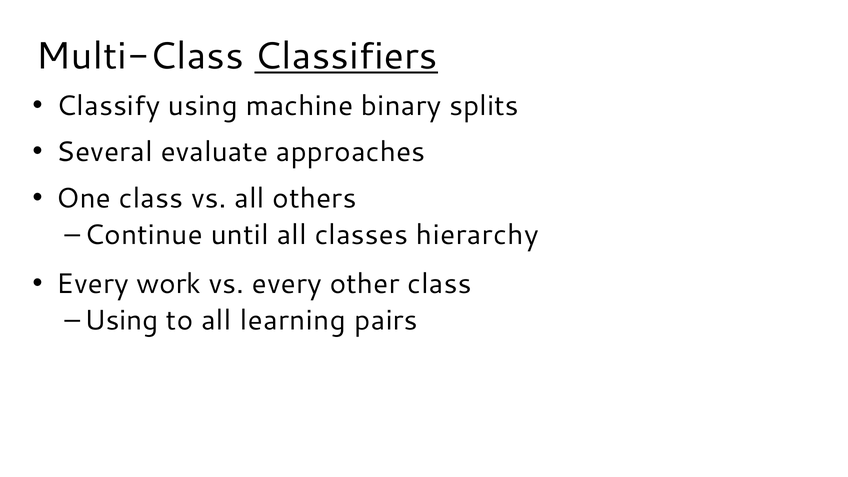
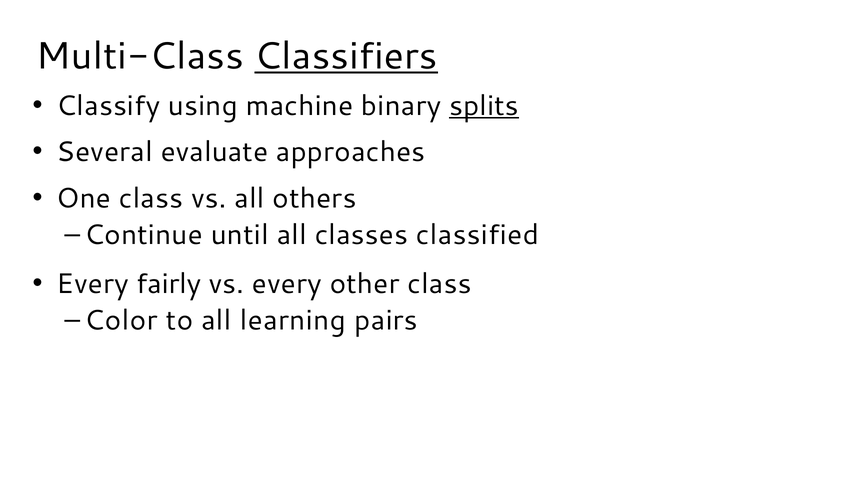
splits underline: none -> present
hierarchy: hierarchy -> classified
work: work -> fairly
Using at (121, 321): Using -> Color
